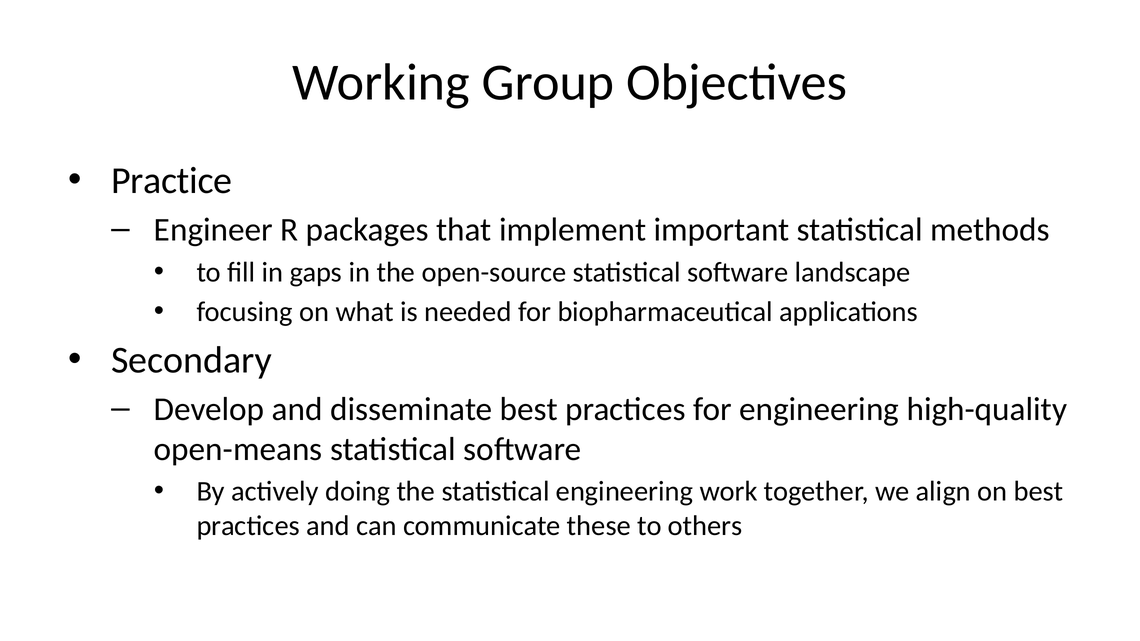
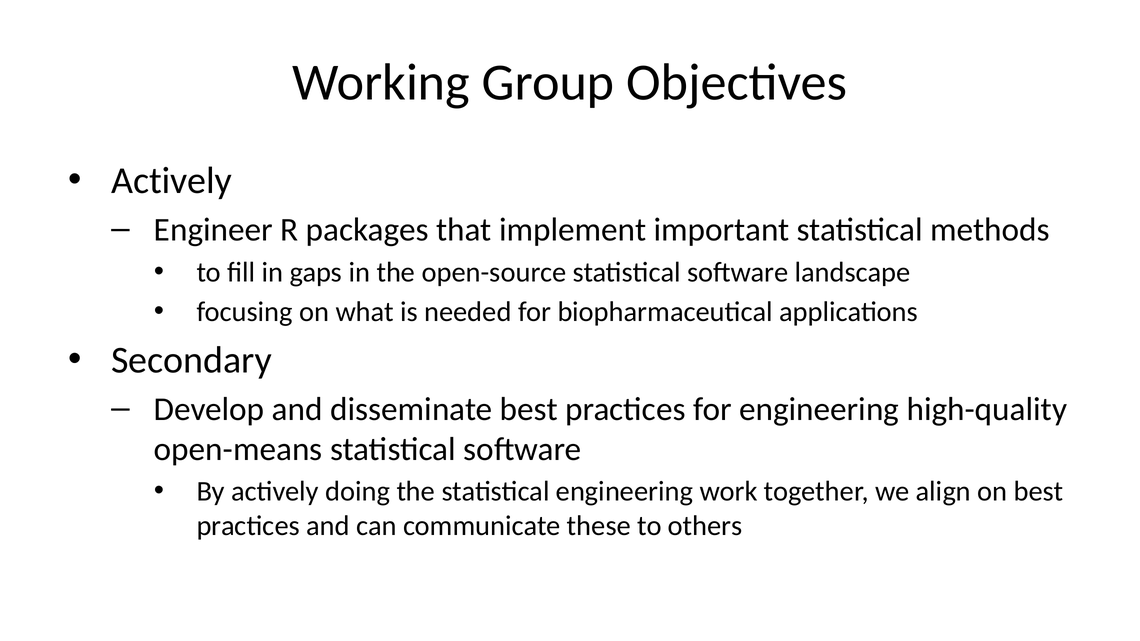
Practice at (172, 181): Practice -> Actively
